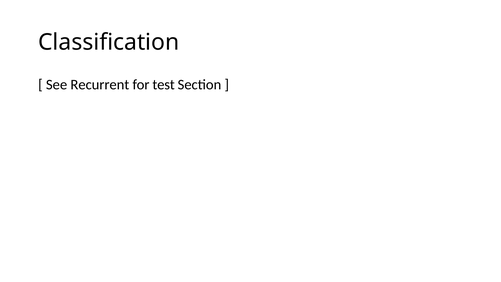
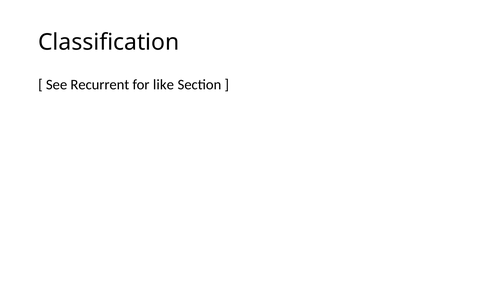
test: test -> like
